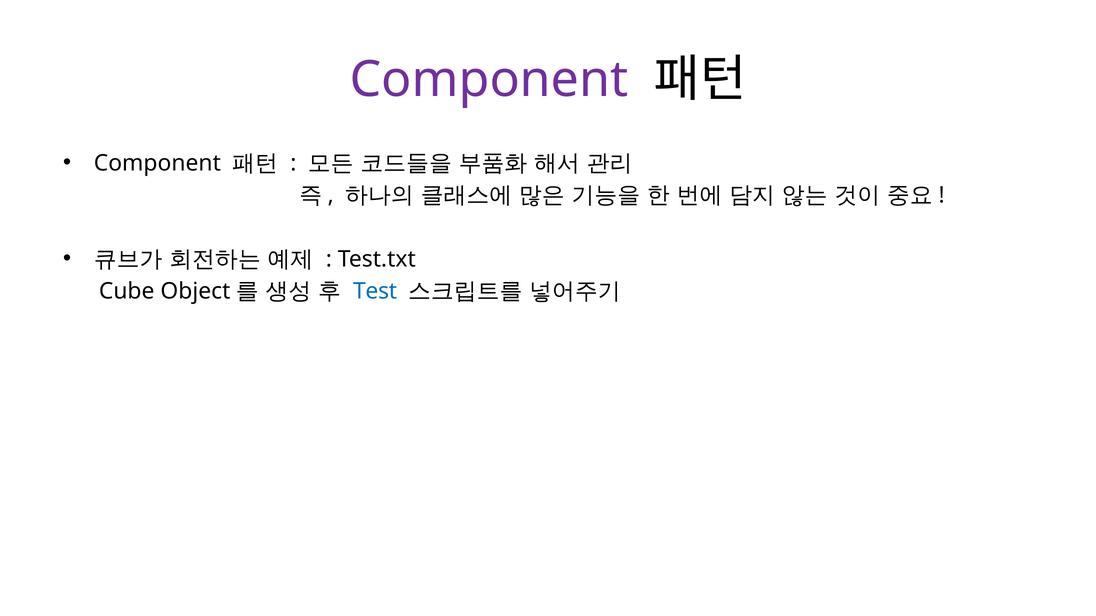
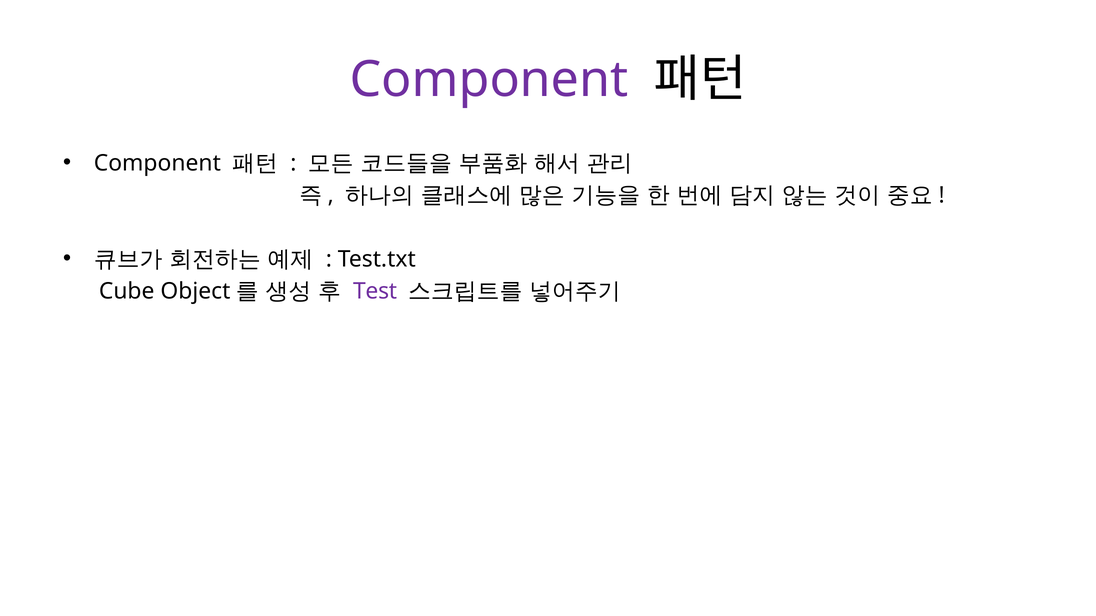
Test colour: blue -> purple
